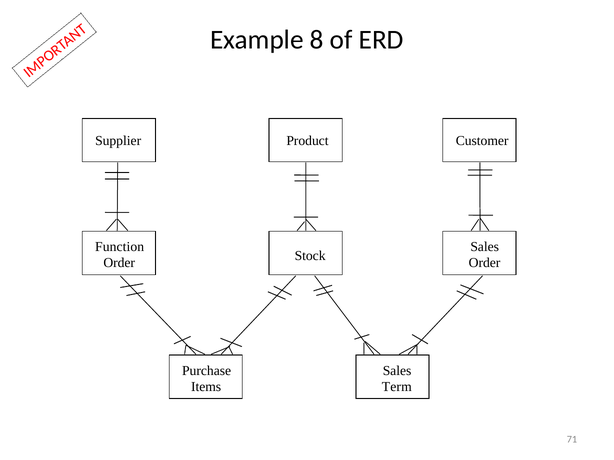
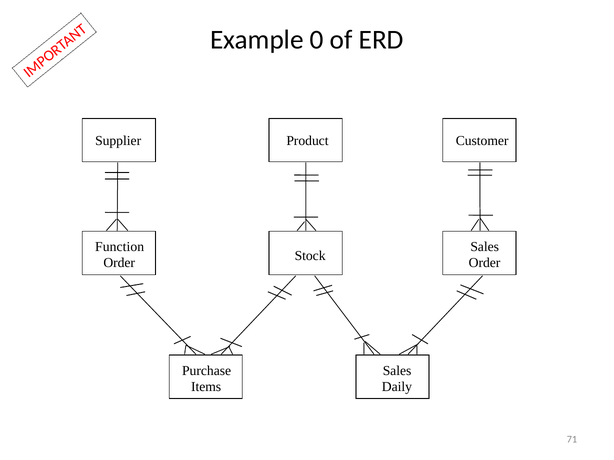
8: 8 -> 0
Term: Term -> Daily
